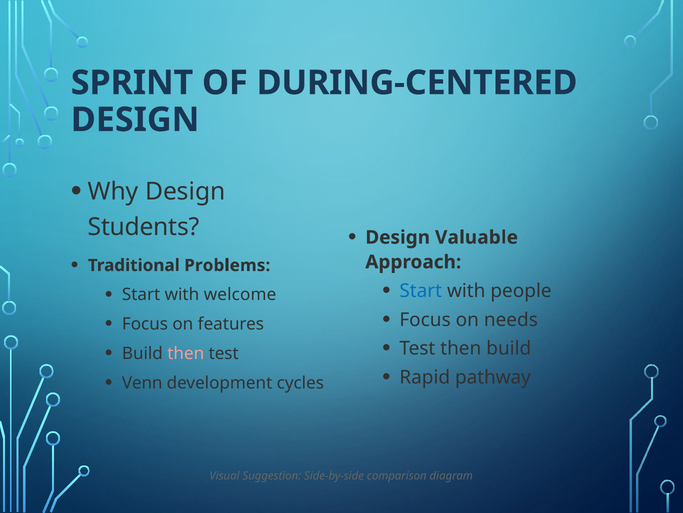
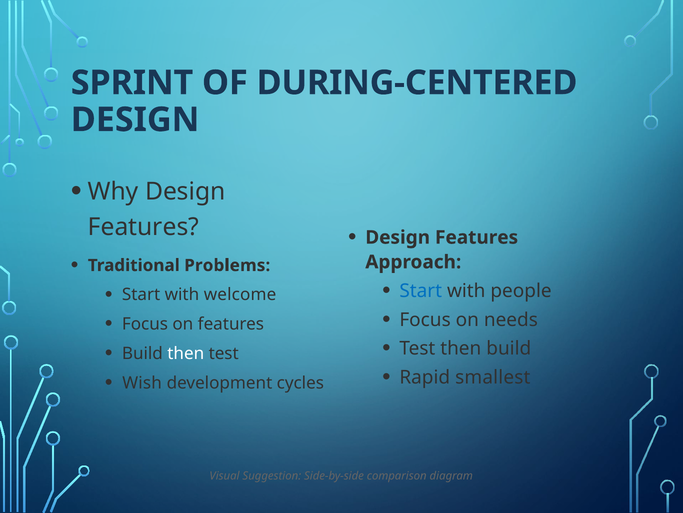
Students at (144, 227): Students -> Features
Valuable at (477, 237): Valuable -> Features
then at (186, 353) colour: pink -> white
pathway: pathway -> smallest
Venn: Venn -> Wish
